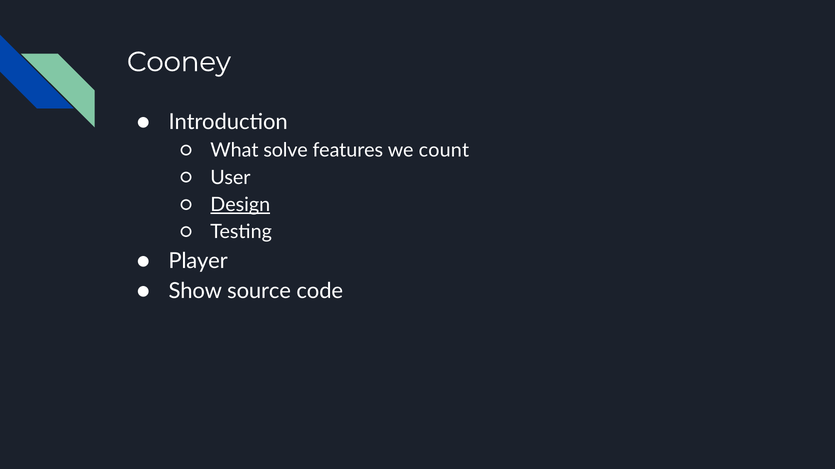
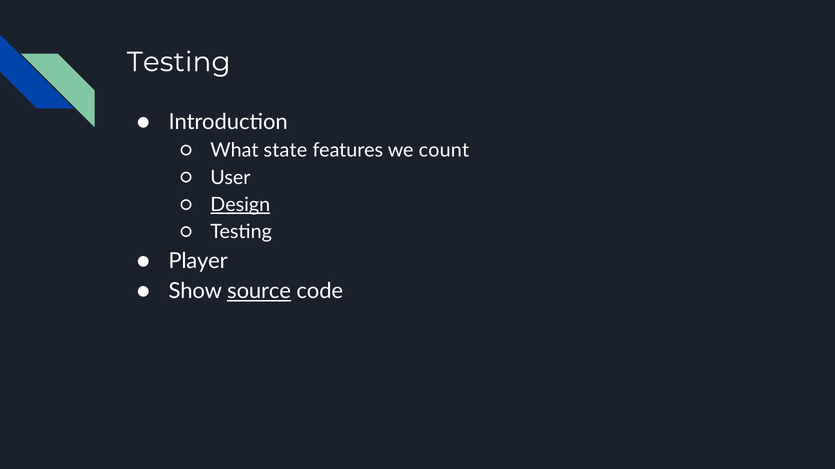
Cooney at (179, 62): Cooney -> Testing
solve: solve -> state
source underline: none -> present
